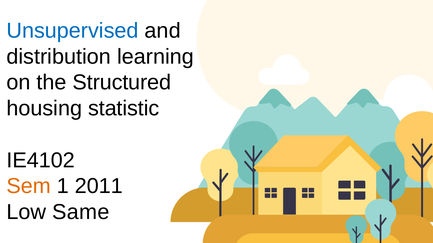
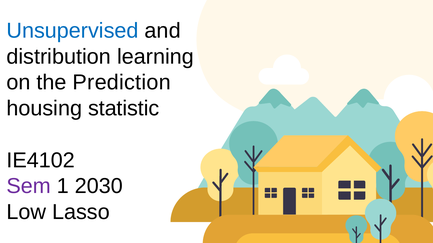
Structured: Structured -> Prediction
Sem colour: orange -> purple
2011: 2011 -> 2030
Same: Same -> Lasso
